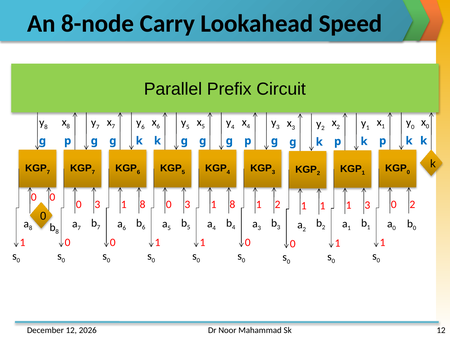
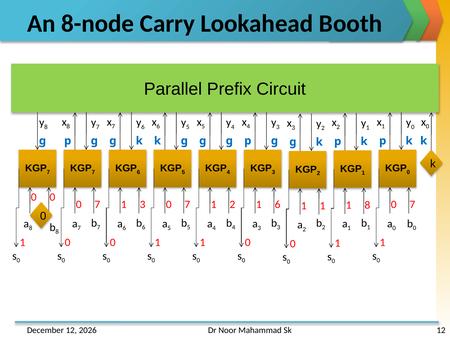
Speed: Speed -> Booth
3 at (97, 205): 3 -> 7
8 at (143, 205): 8 -> 3
3 at (187, 205): 3 -> 7
8 at (232, 205): 8 -> 2
1 2: 2 -> 6
2 at (412, 205): 2 -> 7
1 3: 3 -> 8
